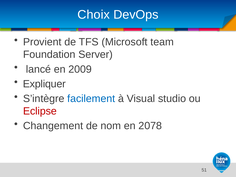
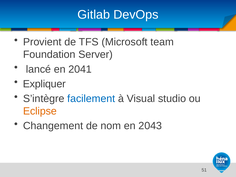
Choix: Choix -> Gitlab
2009: 2009 -> 2041
Eclipse colour: red -> orange
2078: 2078 -> 2043
